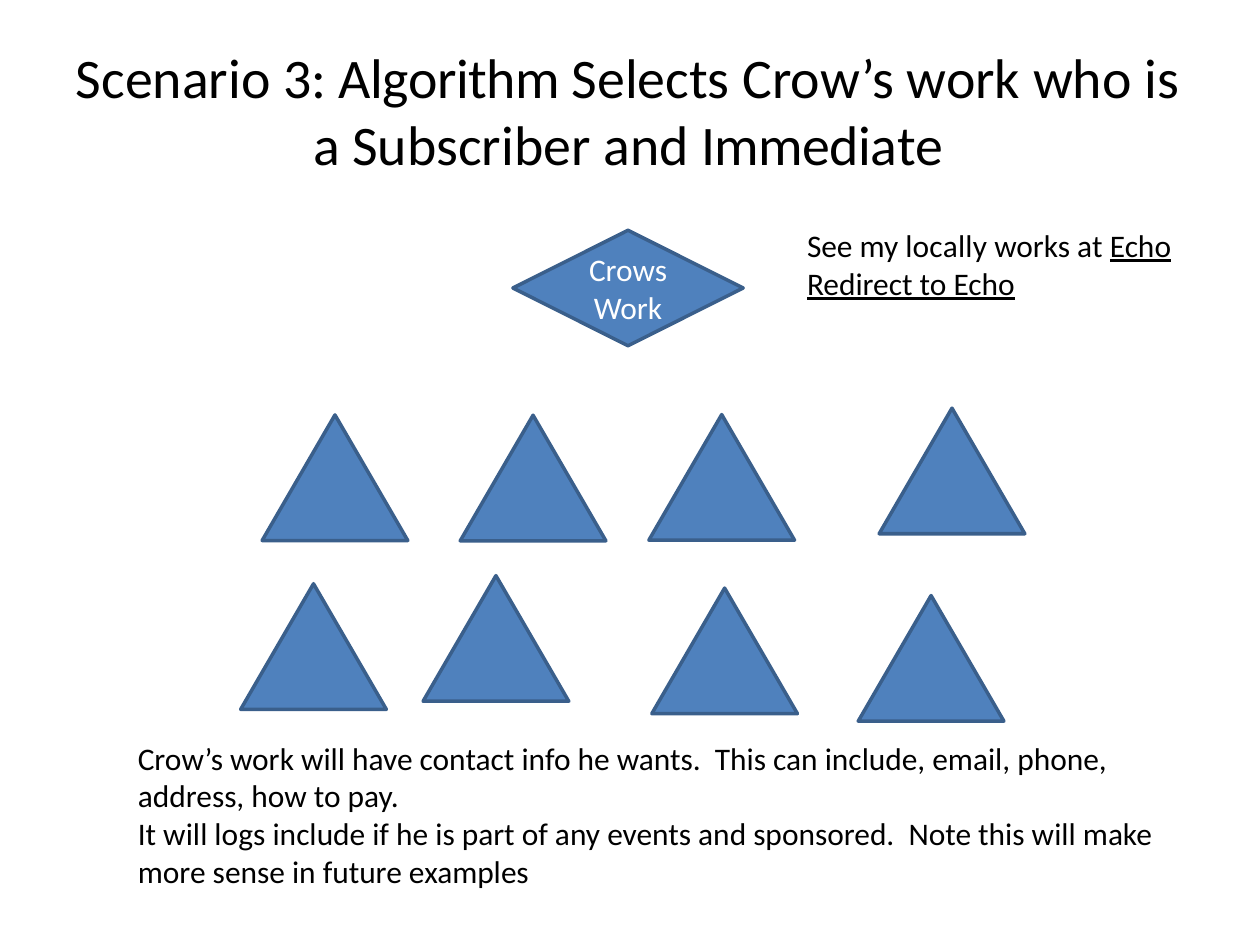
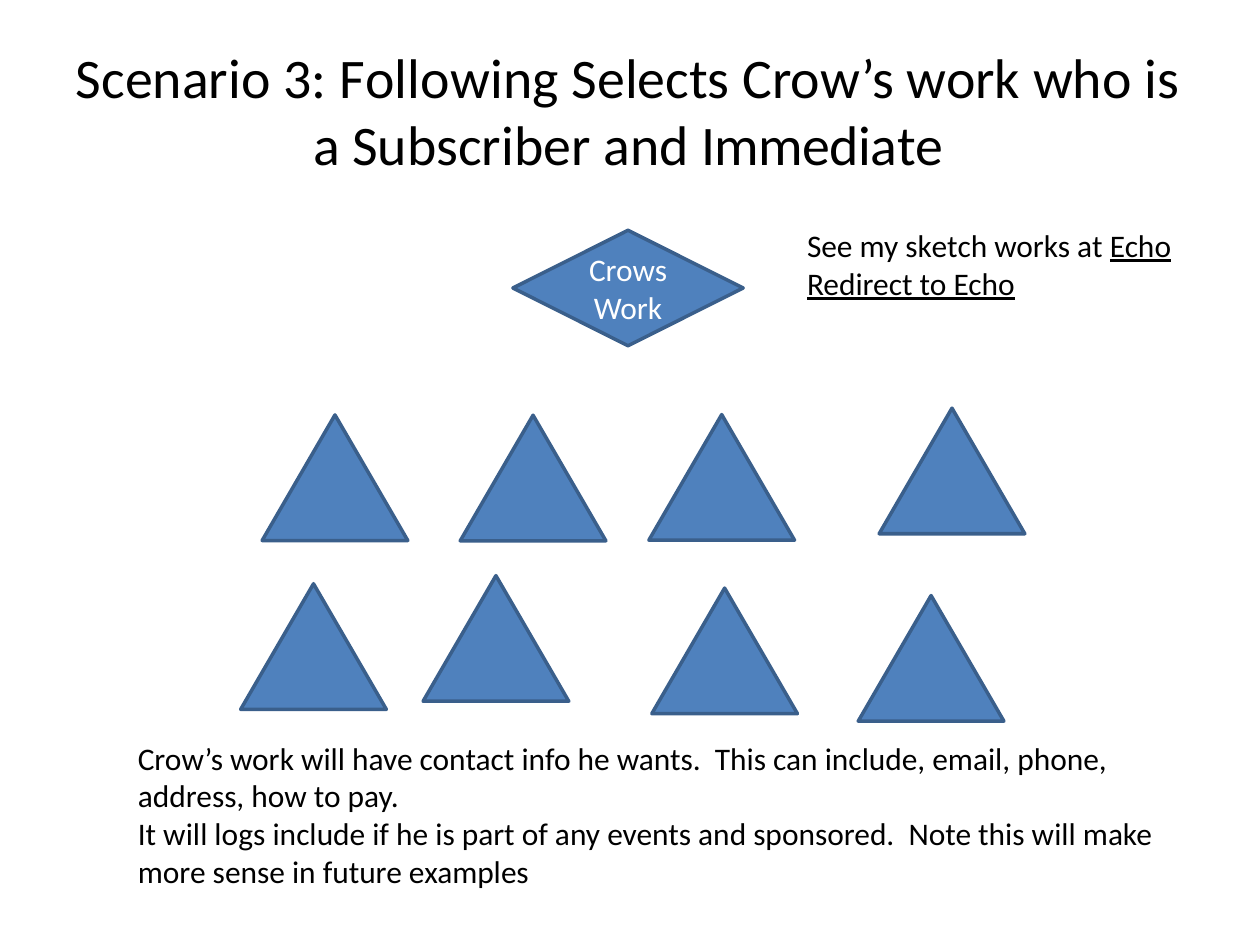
Algorithm: Algorithm -> Following
locally: locally -> sketch
